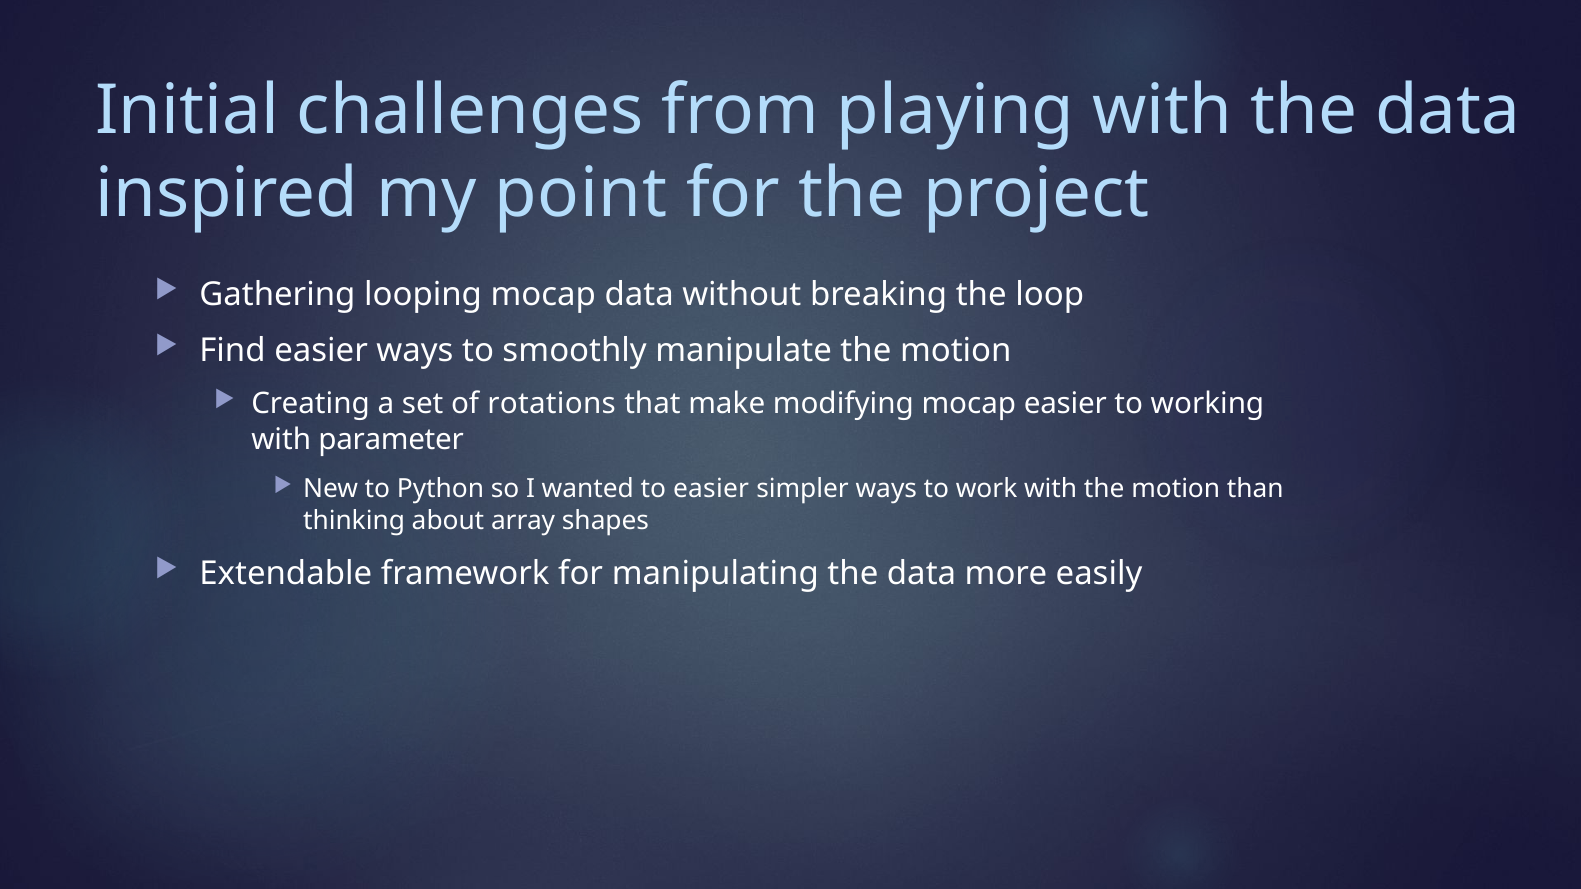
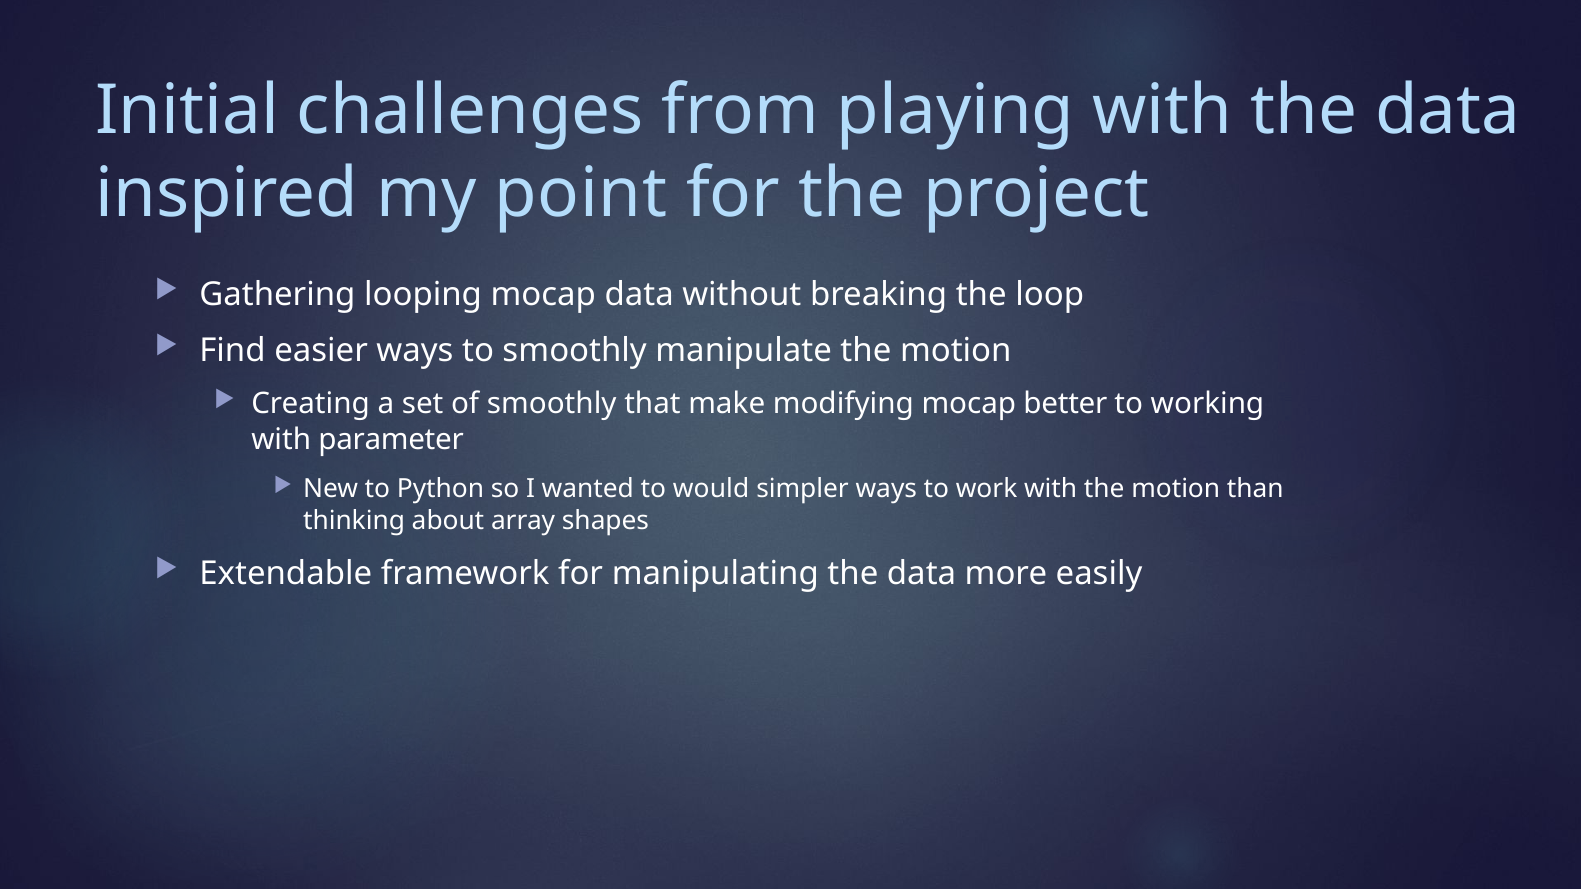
of rotations: rotations -> smoothly
mocap easier: easier -> better
to easier: easier -> would
